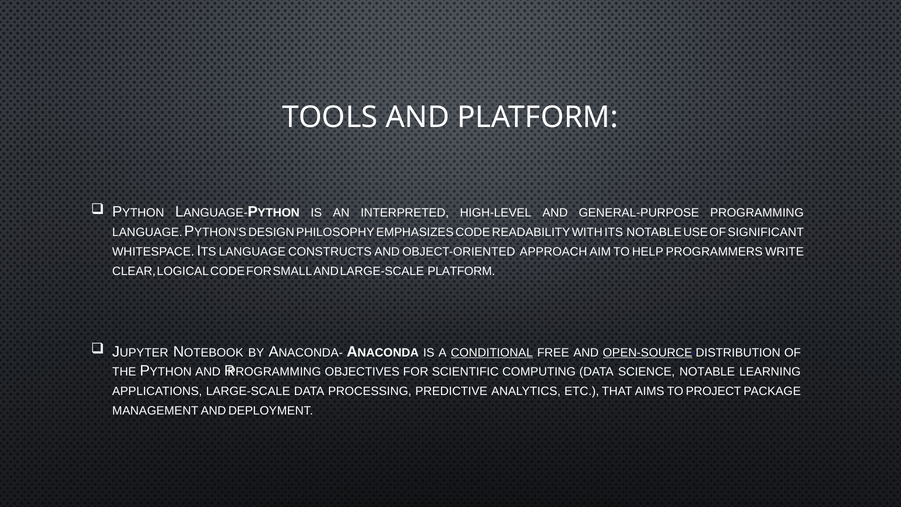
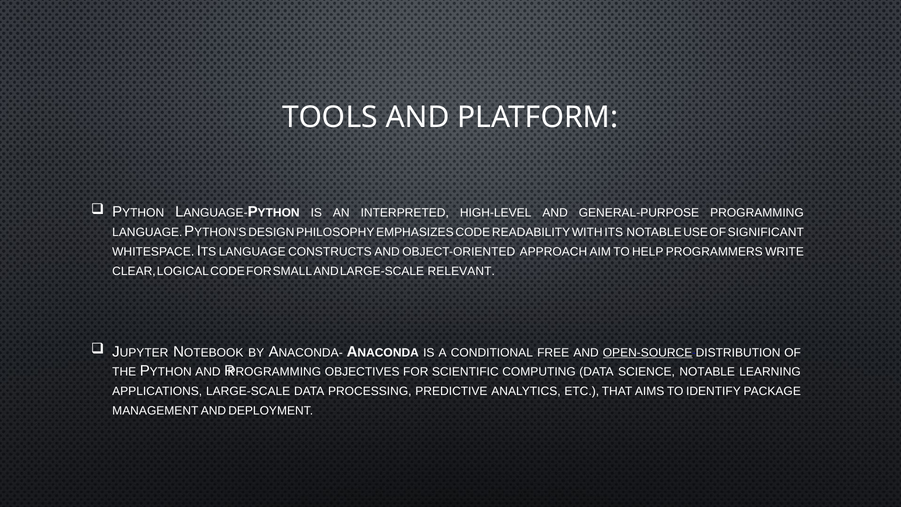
LARGE-SCALE PLATFORM: PLATFORM -> RELEVANT
CONDITIONAL underline: present -> none
PROJECT: PROJECT -> IDENTIFY
